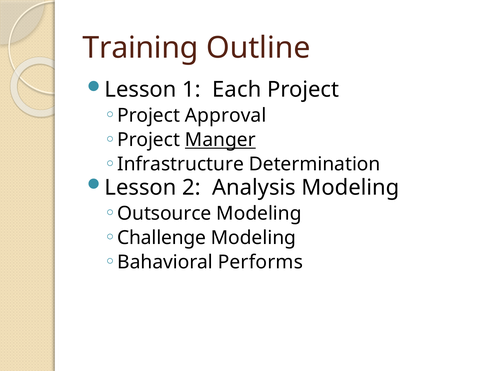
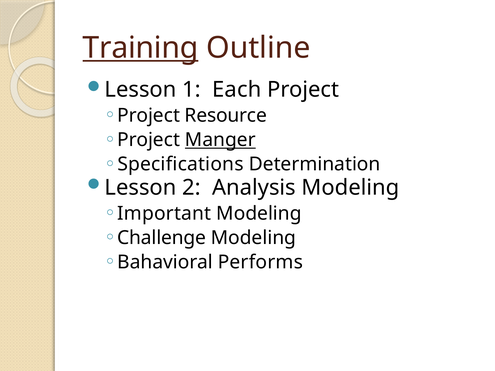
Training underline: none -> present
Approval: Approval -> Resource
Infrastructure: Infrastructure -> Specifications
Outsource: Outsource -> Important
